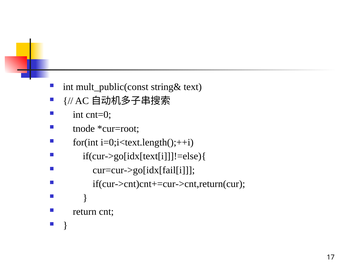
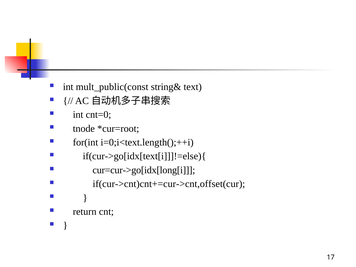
cur=cur->go[idx[fail[i: cur=cur->go[idx[fail[i -> cur=cur->go[idx[long[i
if(cur->cnt)cnt+=cur->cnt,return(cur: if(cur->cnt)cnt+=cur->cnt,return(cur -> if(cur->cnt)cnt+=cur->cnt,offset(cur
